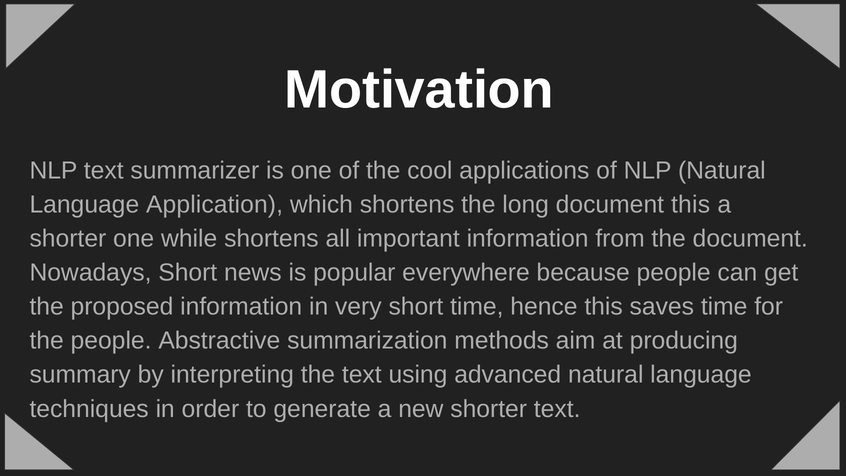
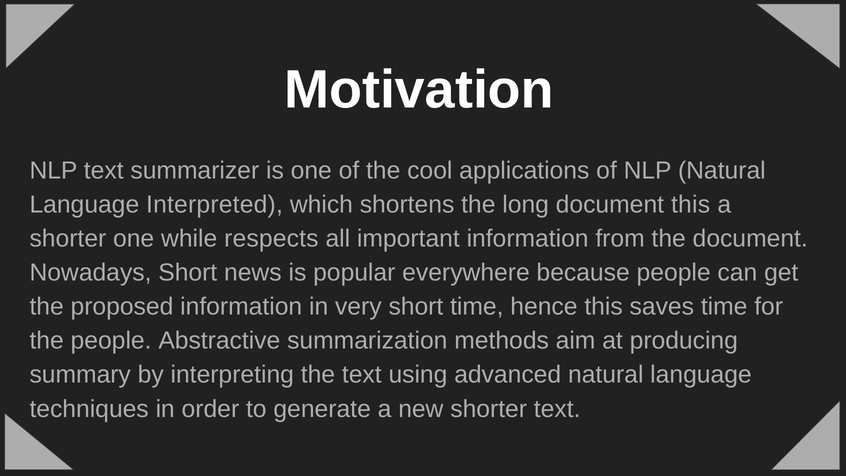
Application: Application -> Interpreted
while shortens: shortens -> respects
